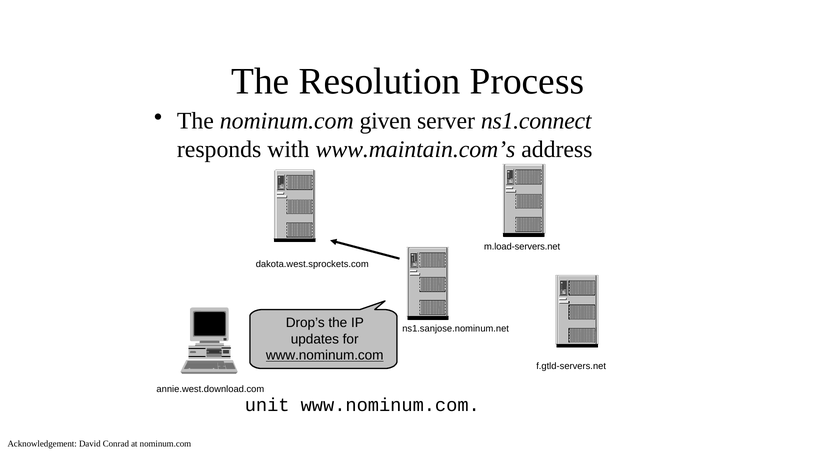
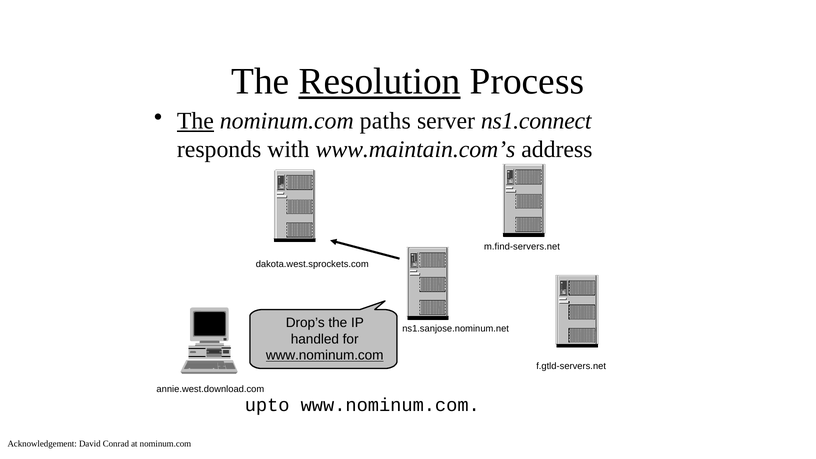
Resolution underline: none -> present
The at (195, 121) underline: none -> present
given: given -> paths
m.load-servers.net: m.load-servers.net -> m.find-servers.net
updates: updates -> handled
unit: unit -> upto
